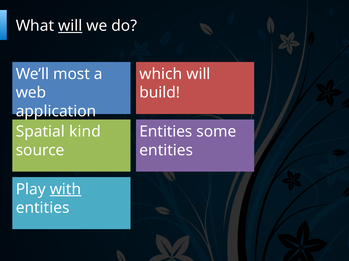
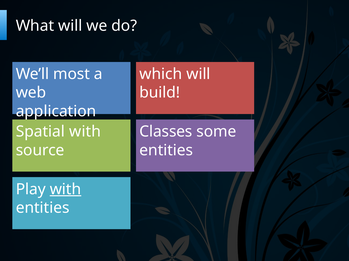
will at (70, 26) underline: present -> none
Spatial kind: kind -> with
Entities at (166, 132): Entities -> Classes
